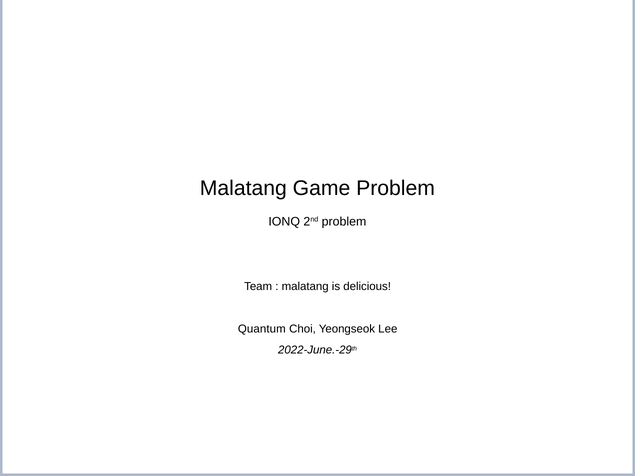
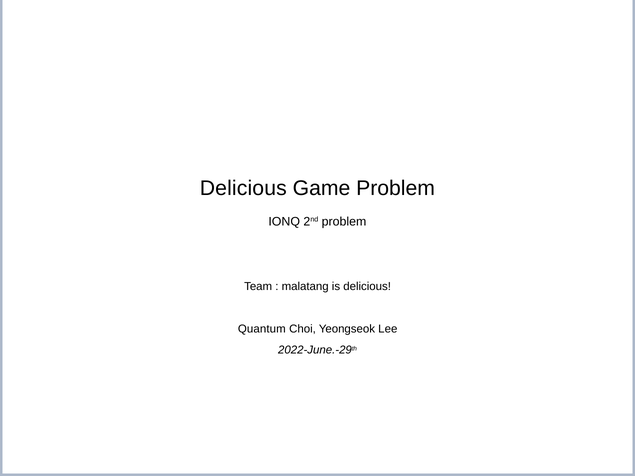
Malatang at (243, 189): Malatang -> Delicious
